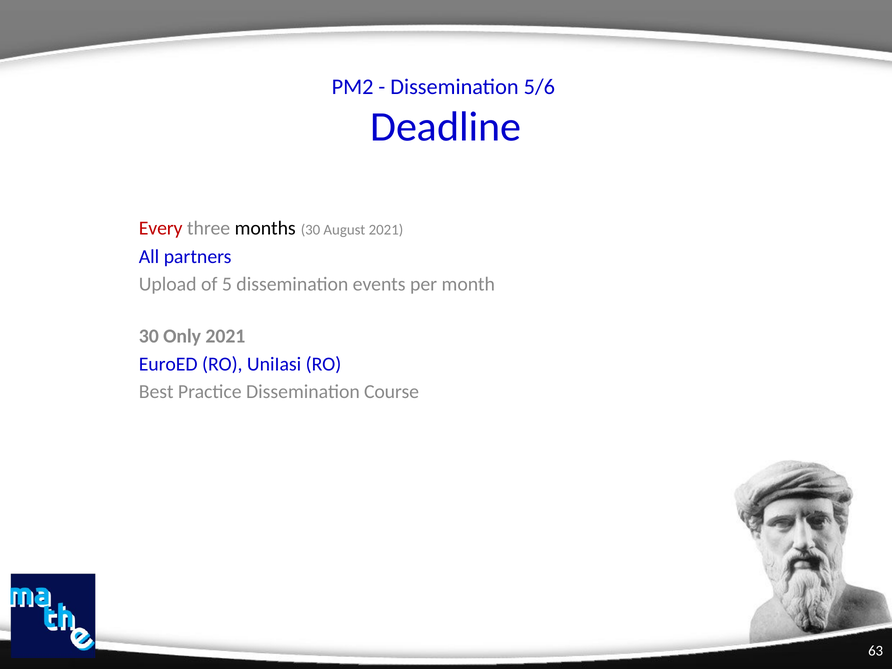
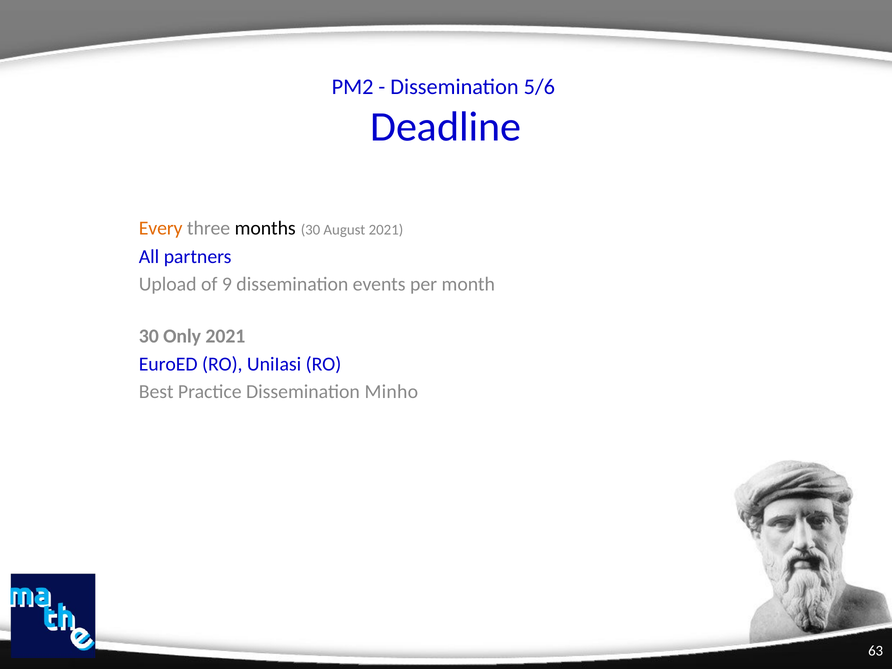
Every colour: red -> orange
5: 5 -> 9
Course: Course -> Minho
